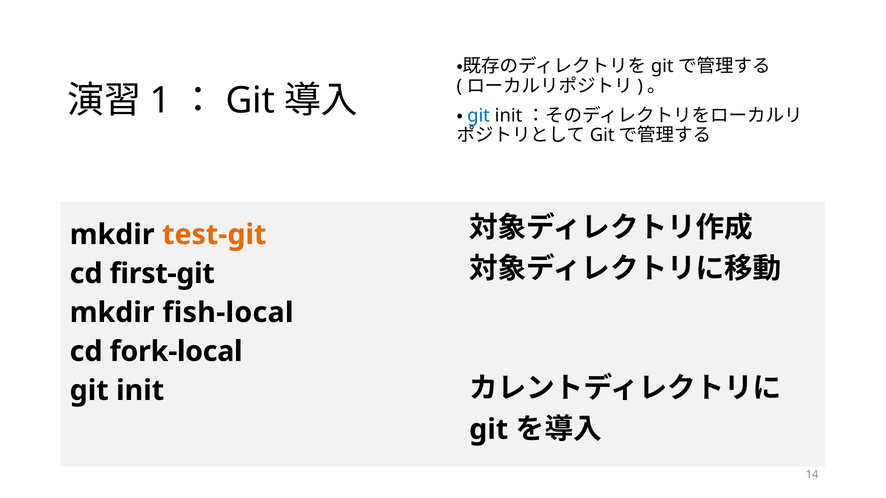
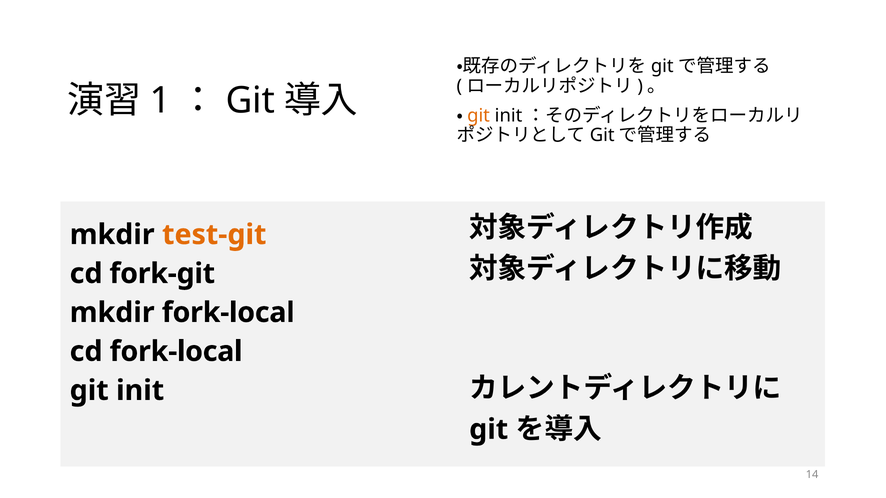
git at (479, 116) colour: blue -> orange
first-git: first-git -> fork-git
mkdir fish-local: fish-local -> fork-local
